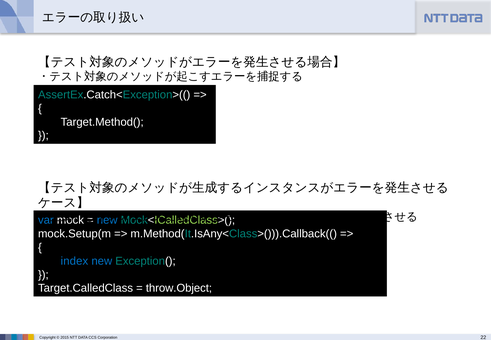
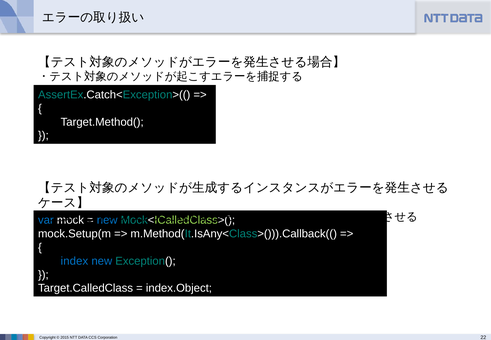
throw.Object: throw.Object -> index.Object
